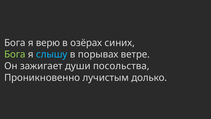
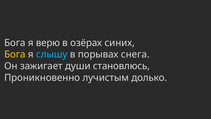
Бога at (15, 54) colour: light green -> yellow
ветре: ветре -> снега
посольства: посольства -> становлюсь
